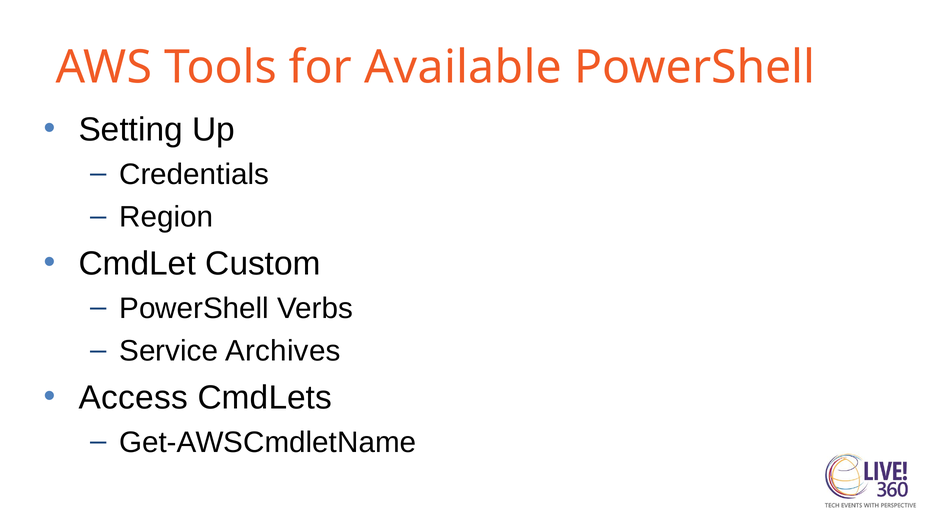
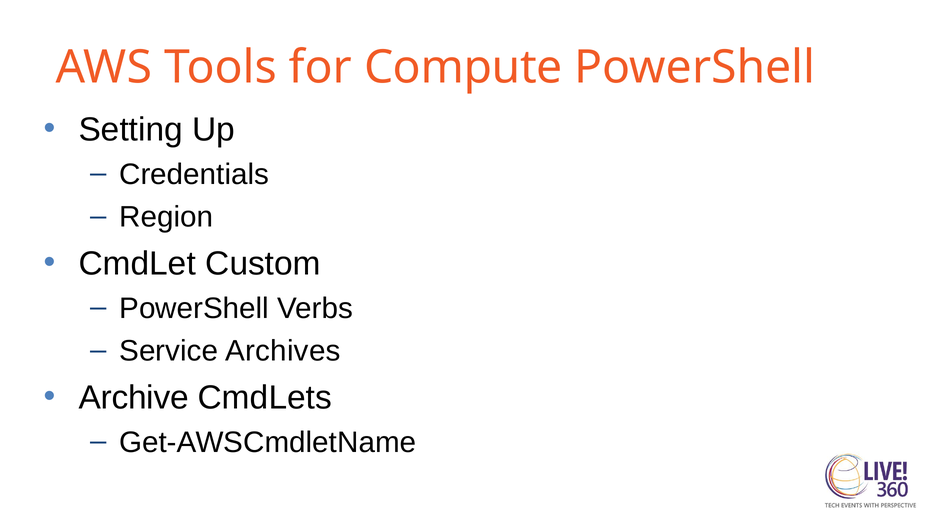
Available: Available -> Compute
Access: Access -> Archive
